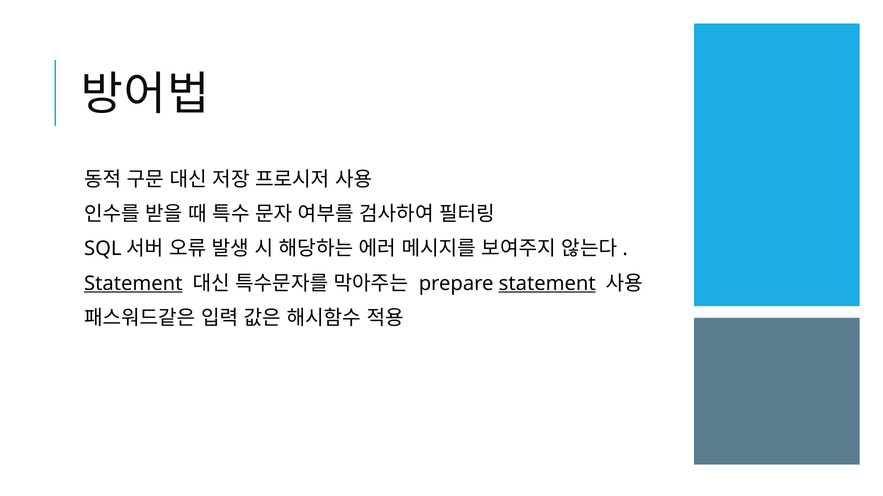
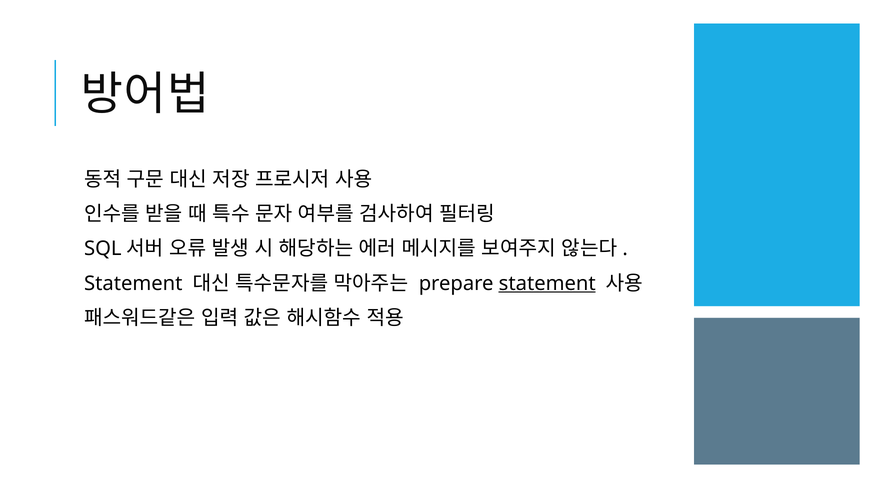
Statement at (133, 284) underline: present -> none
